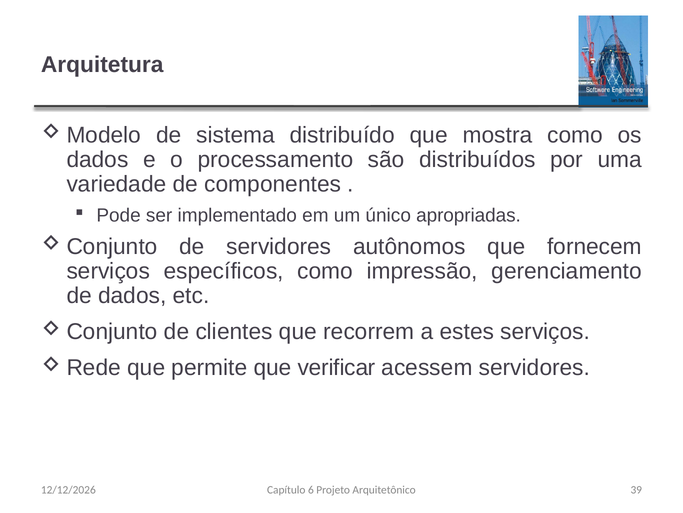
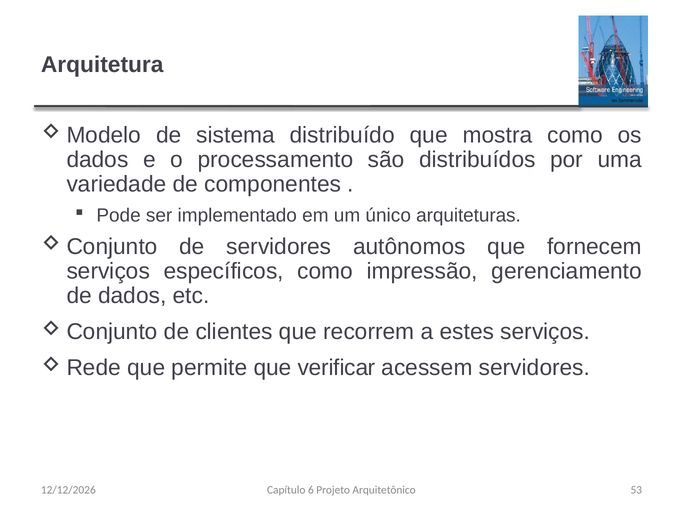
apropriadas: apropriadas -> arquiteturas
39: 39 -> 53
